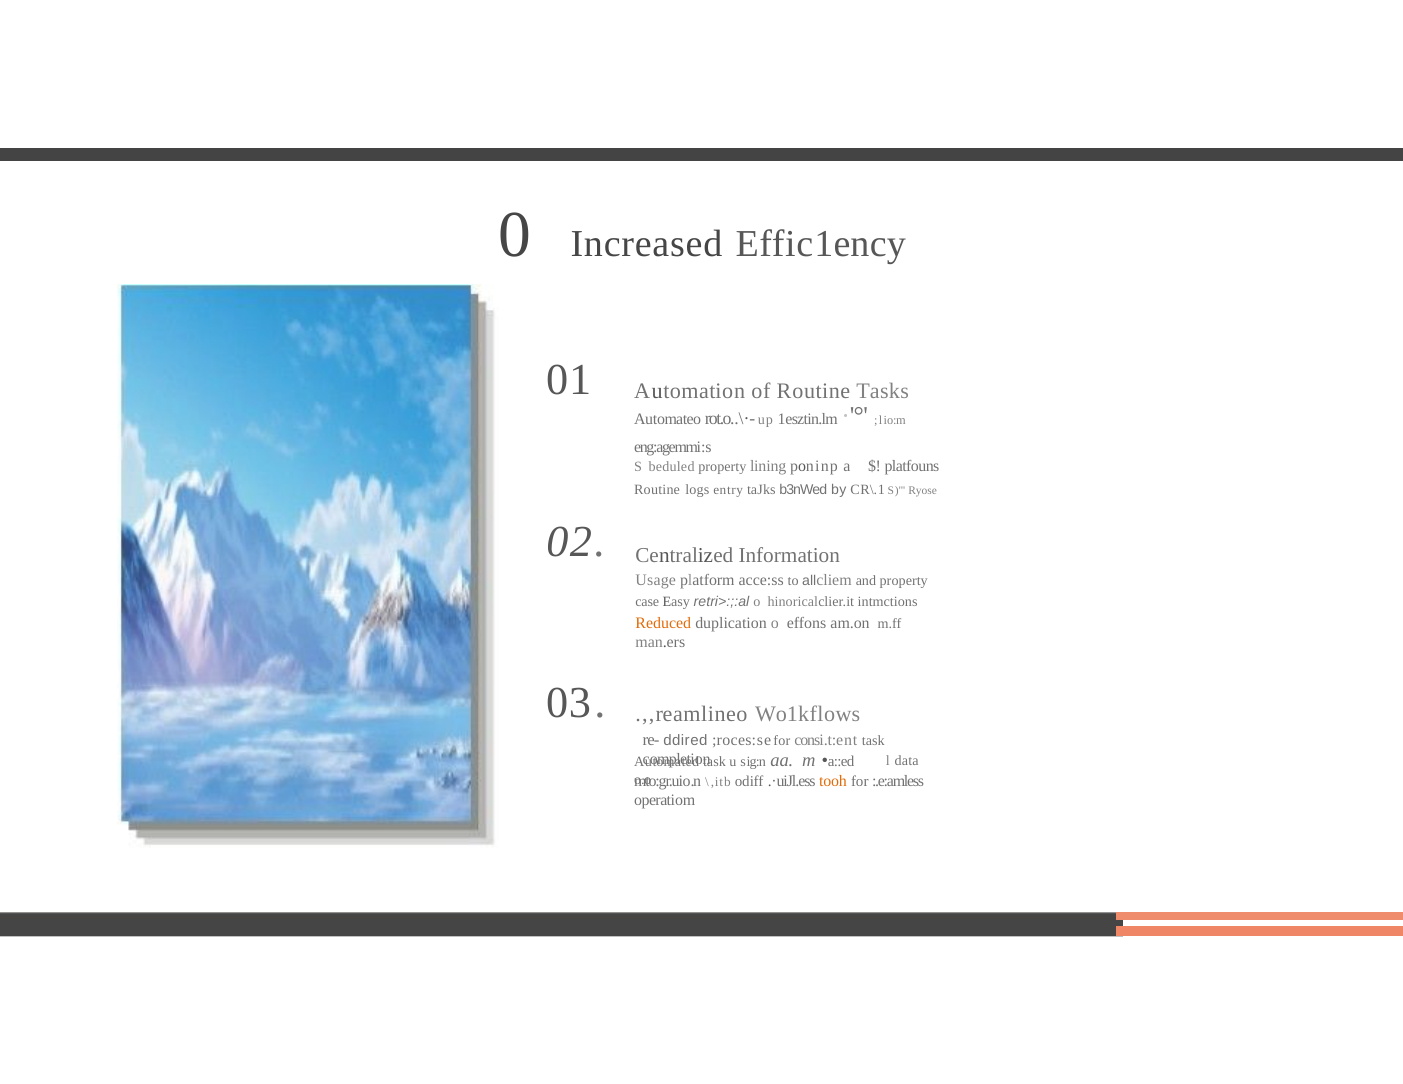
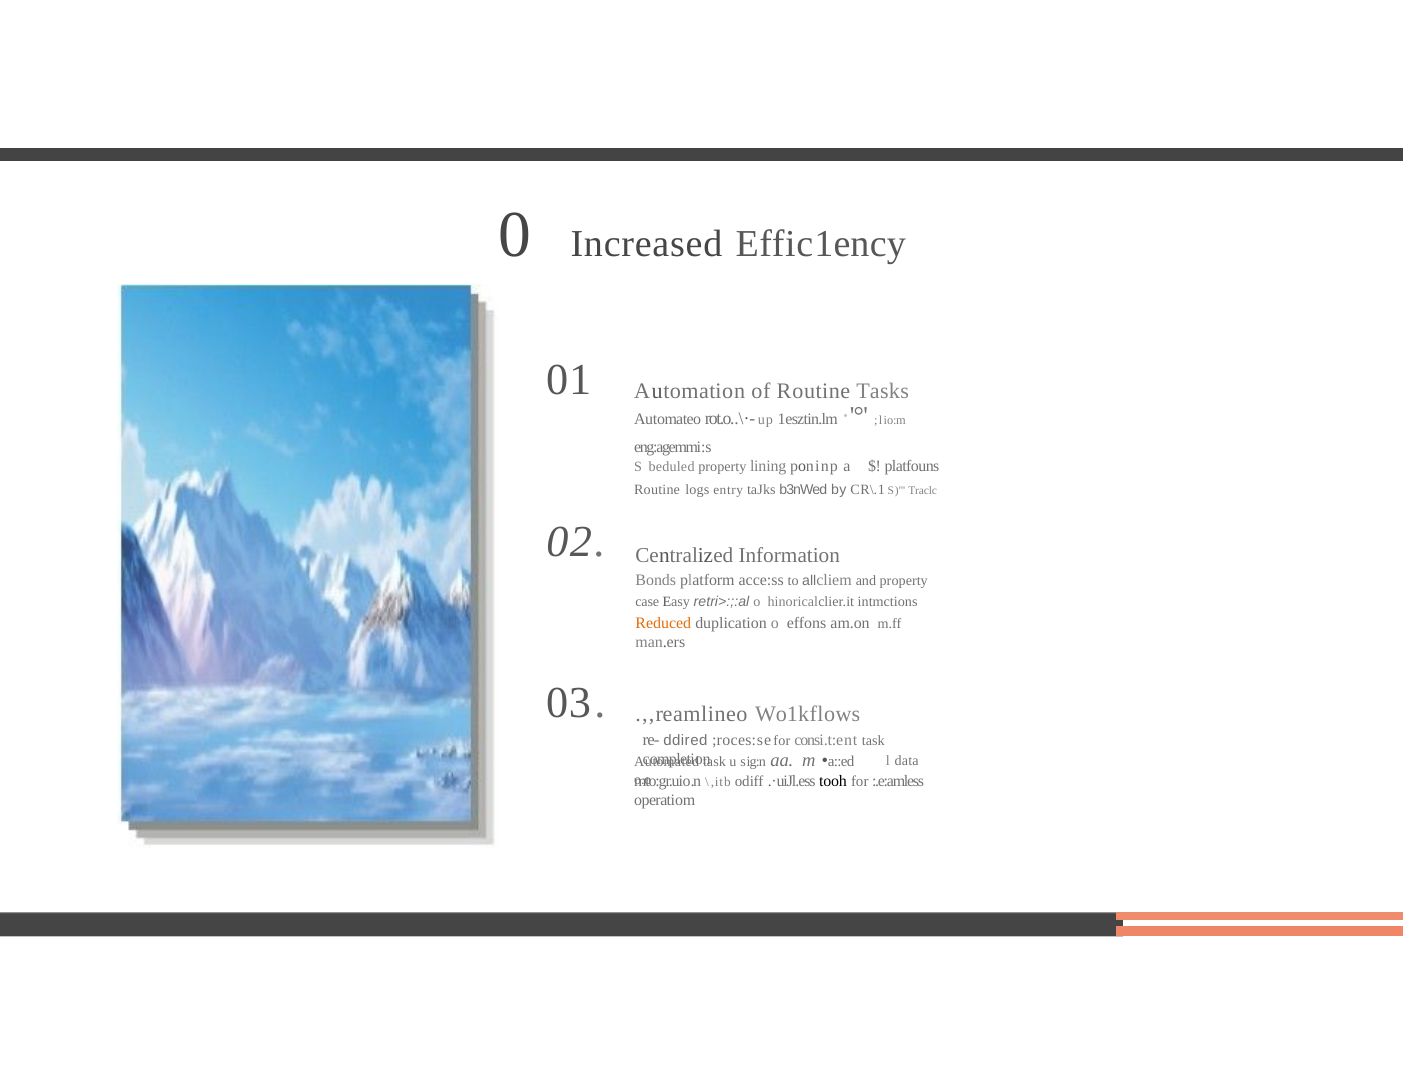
Ryose: Ryose -> Traclc
Usage: Usage -> Bonds
tooh colour: orange -> black
